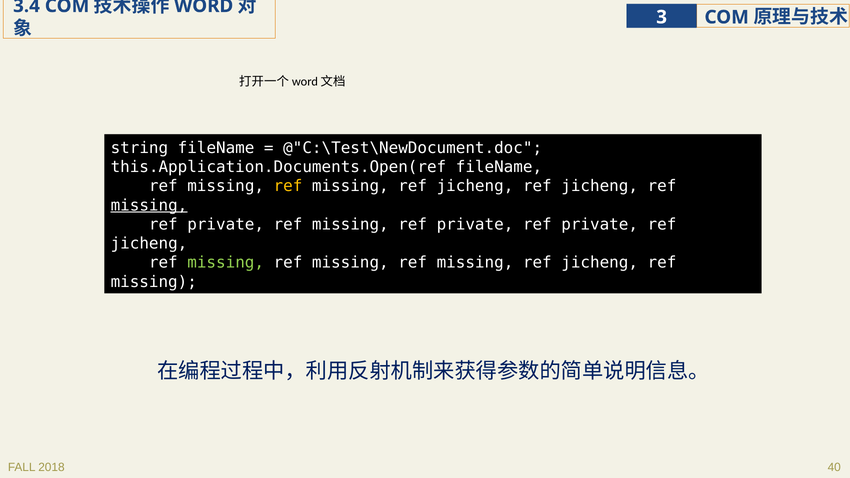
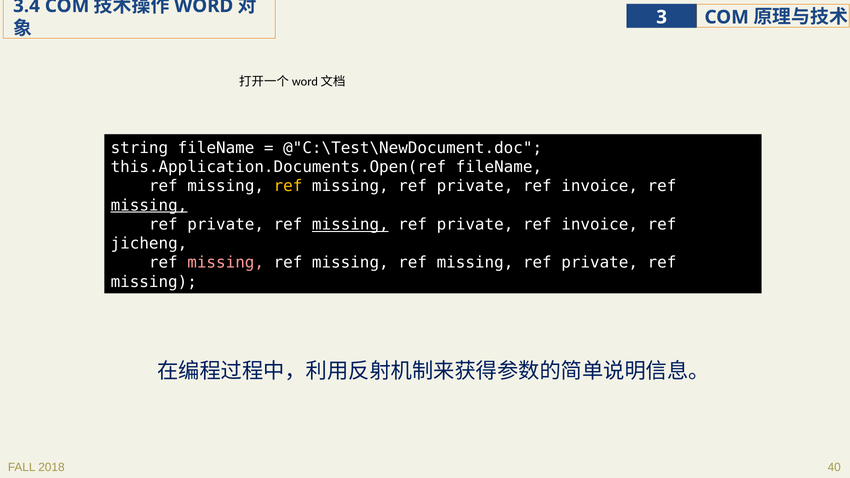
jicheng at (475, 186): jicheng -> private
jicheng at (600, 186): jicheng -> invoice
missing at (350, 225) underline: none -> present
private at (600, 225): private -> invoice
missing at (226, 263) colour: light green -> pink
jicheng at (600, 263): jicheng -> private
